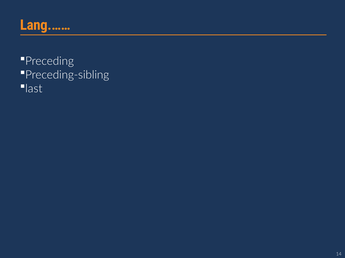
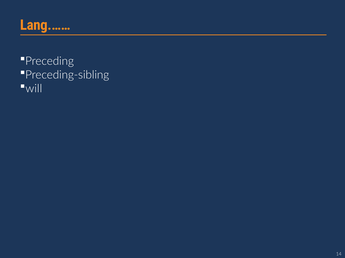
last: last -> will
